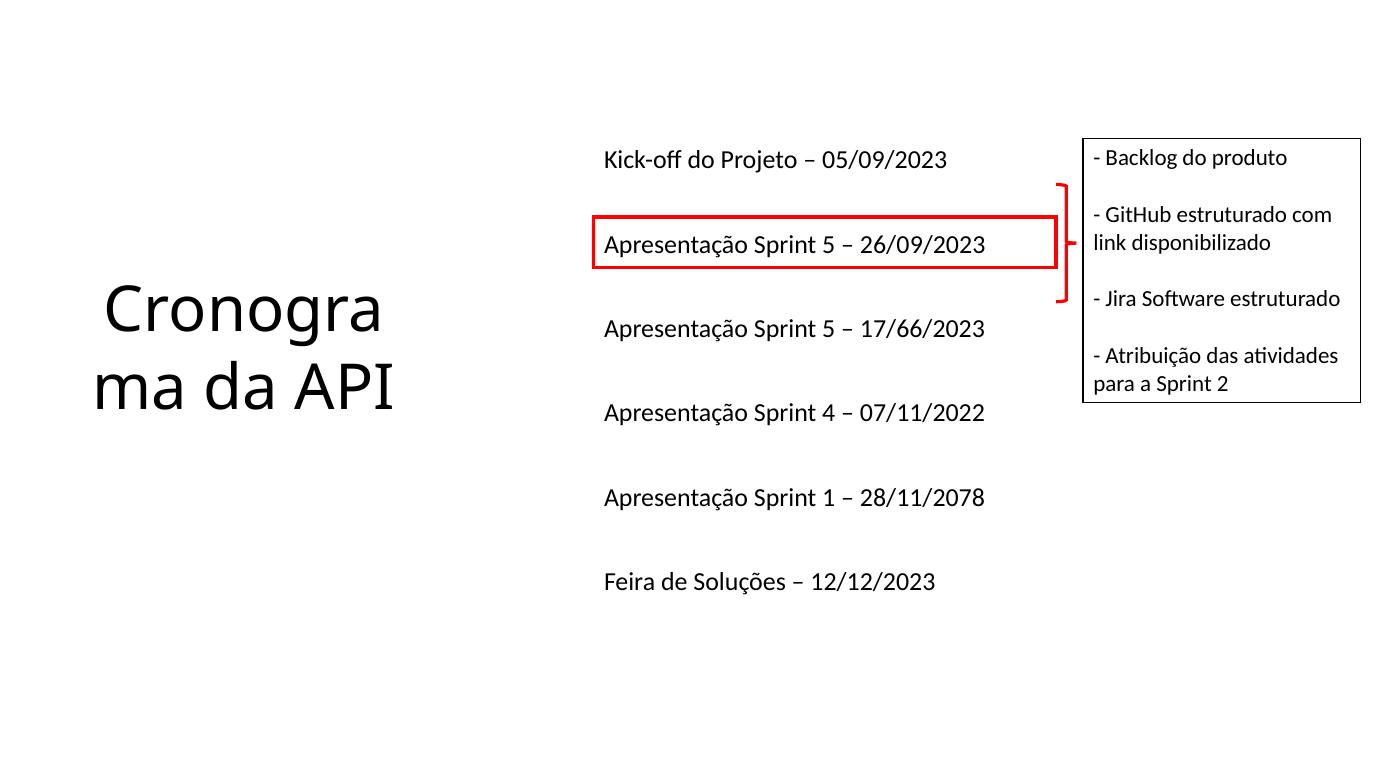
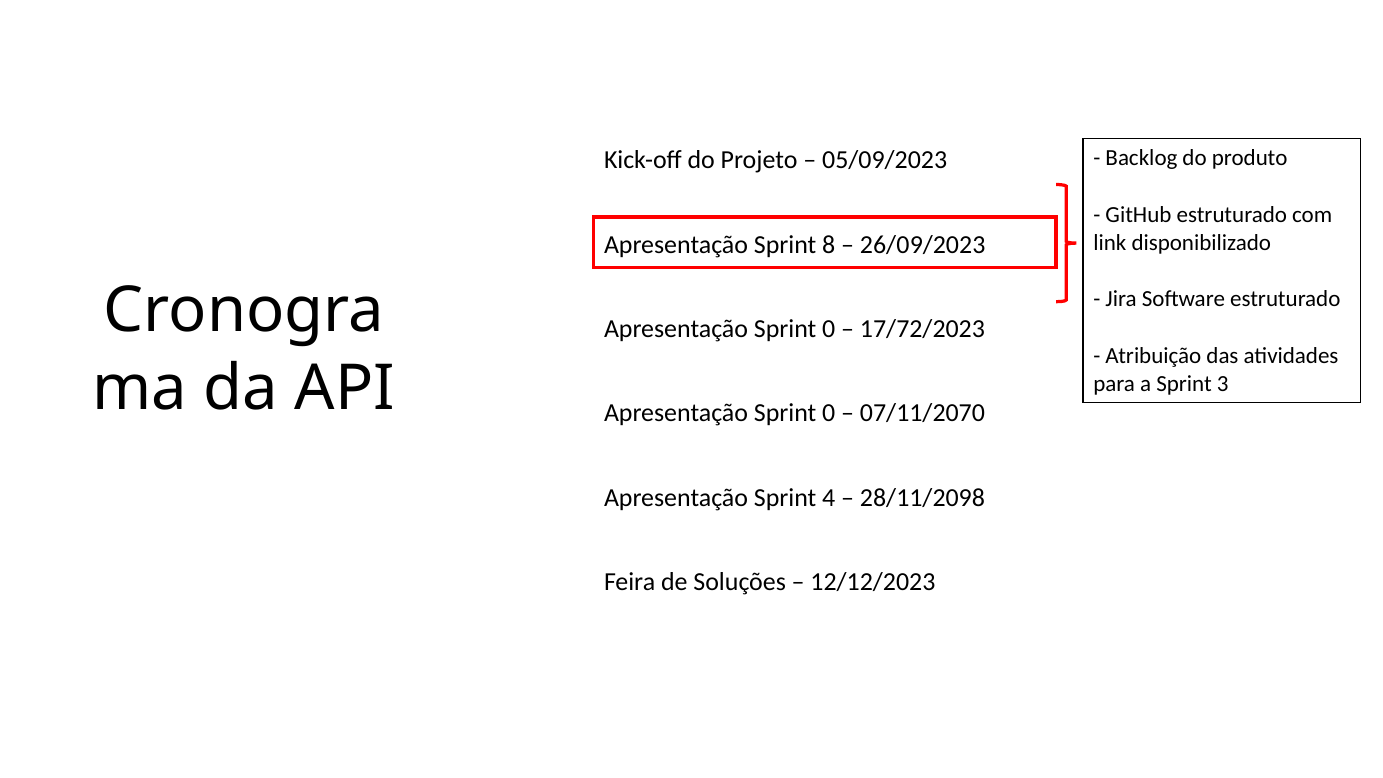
5 at (829, 245): 5 -> 8
5 at (829, 329): 5 -> 0
17/66/2023: 17/66/2023 -> 17/72/2023
2: 2 -> 3
4 at (829, 413): 4 -> 0
07/11/2022: 07/11/2022 -> 07/11/2070
1: 1 -> 4
28/11/2078: 28/11/2078 -> 28/11/2098
